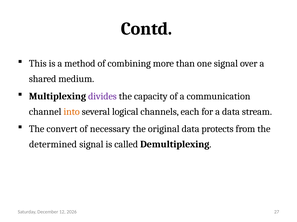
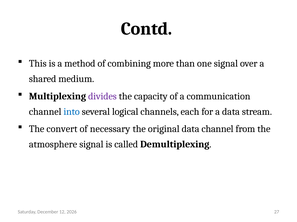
into colour: orange -> blue
data protects: protects -> channel
determined: determined -> atmosphere
